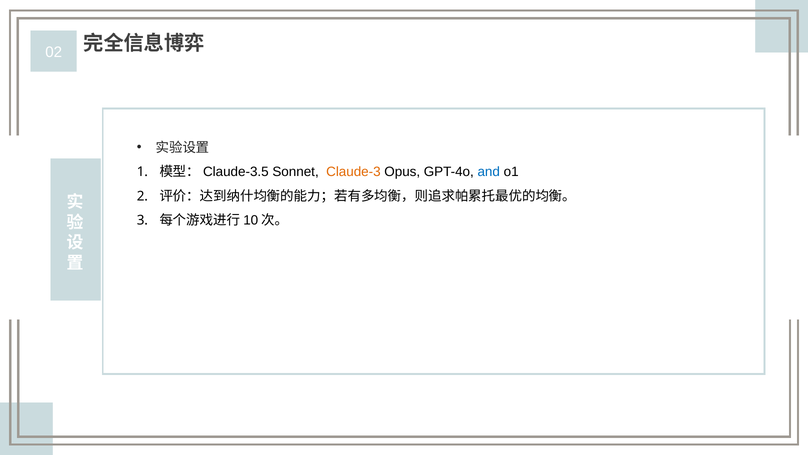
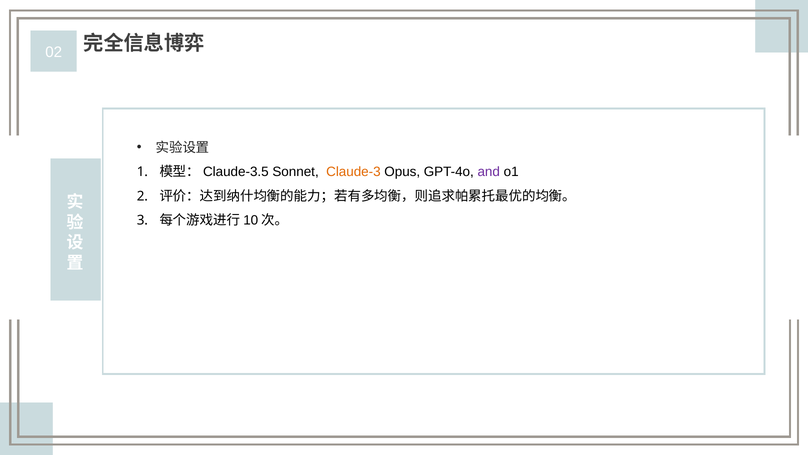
and colour: blue -> purple
